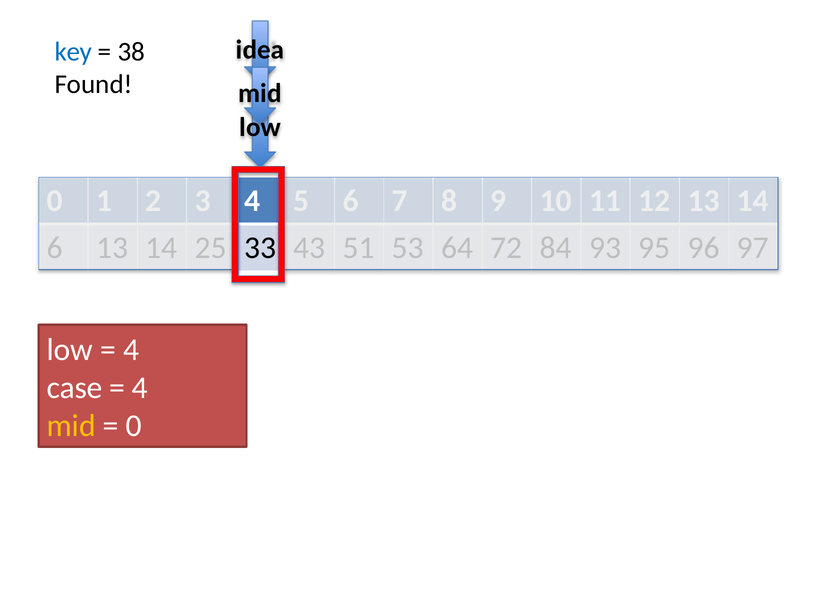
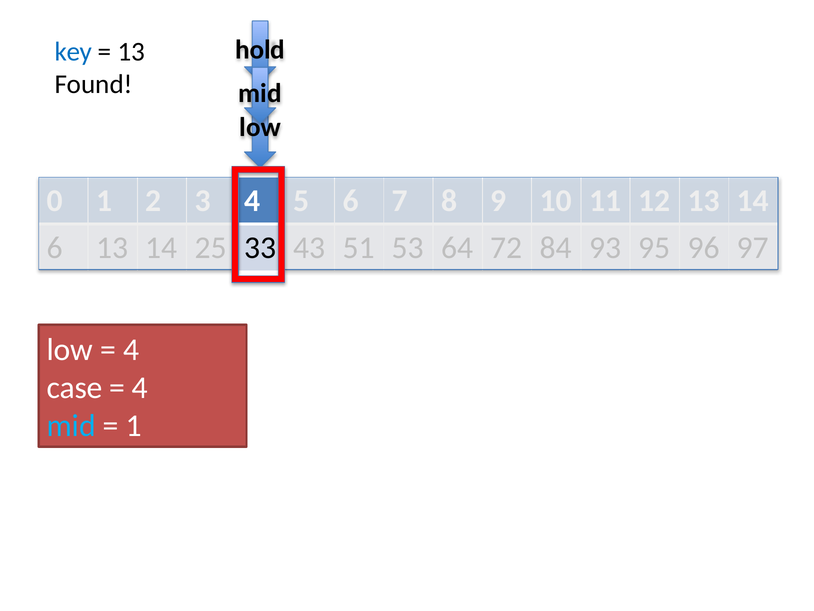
idea: idea -> hold
38 at (131, 52): 38 -> 13
mid at (71, 426) colour: yellow -> light blue
0 at (134, 426): 0 -> 1
